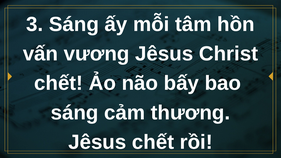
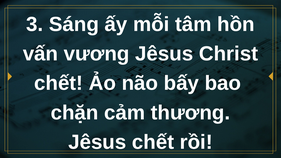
sáng at (75, 113): sáng -> chặn
